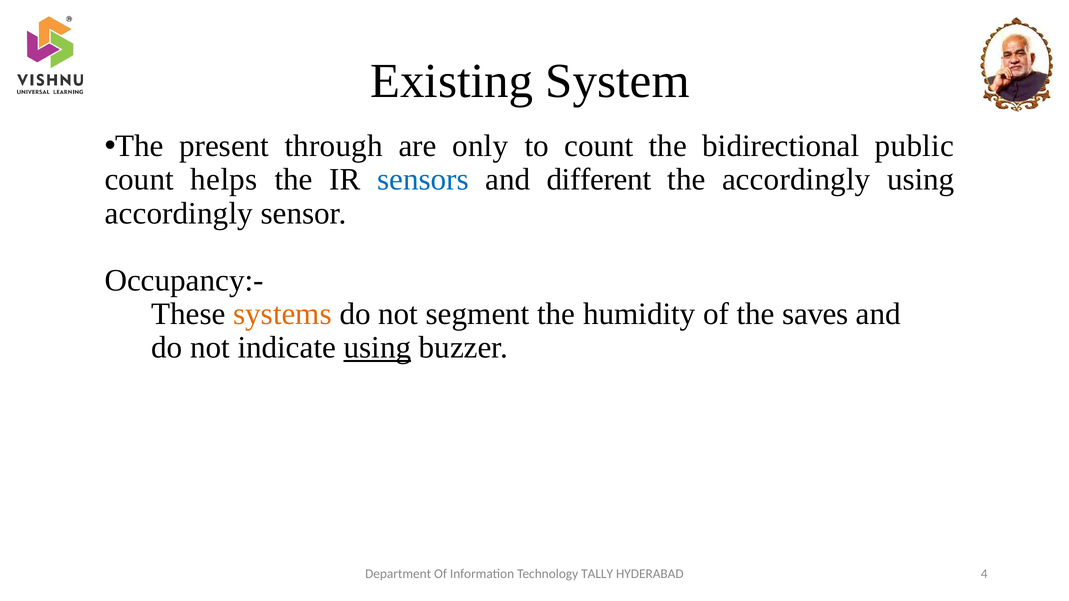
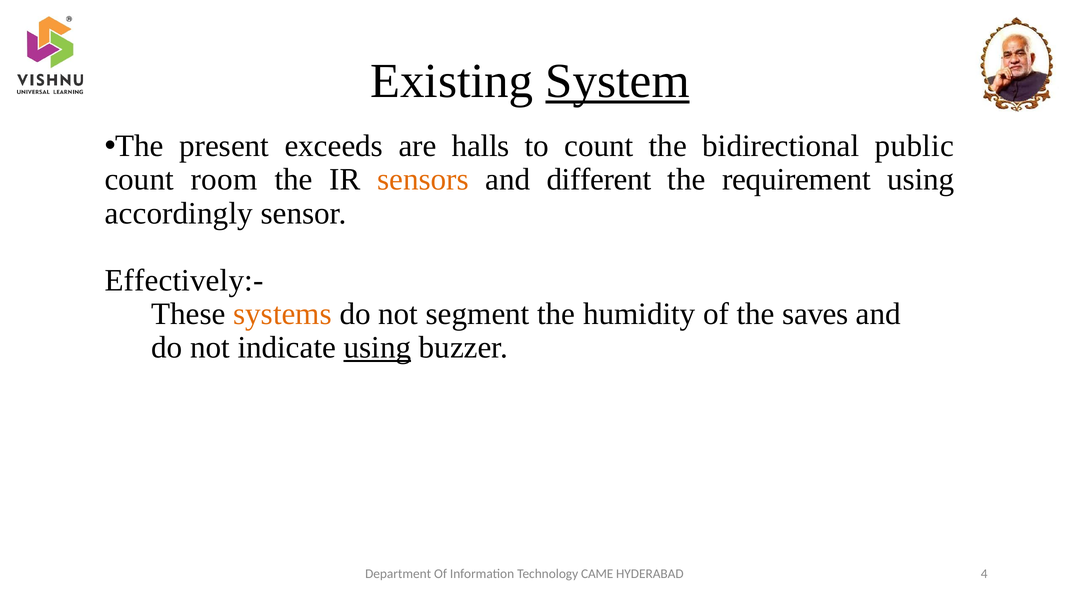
System underline: none -> present
through: through -> exceeds
only: only -> halls
helps: helps -> room
sensors colour: blue -> orange
the accordingly: accordingly -> requirement
Occupancy:-: Occupancy:- -> Effectively:-
TALLY: TALLY -> CAME
